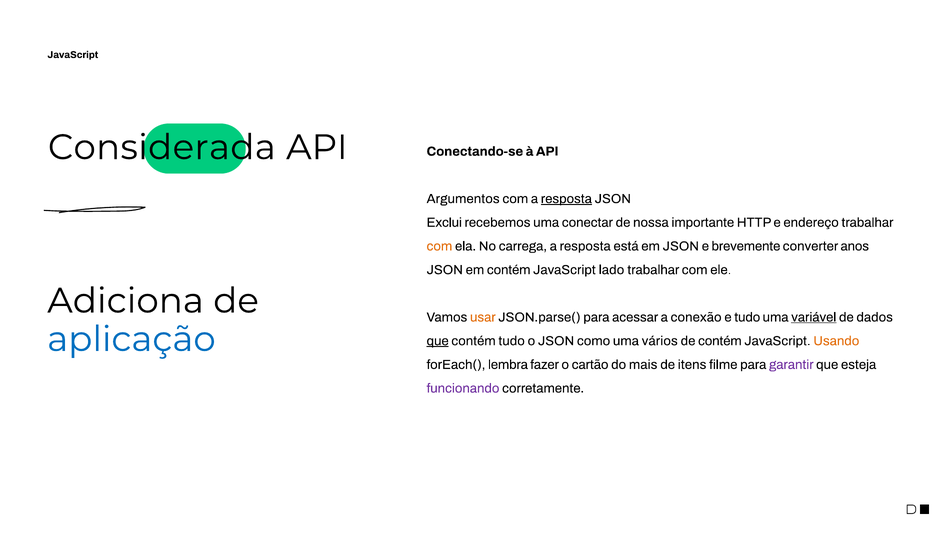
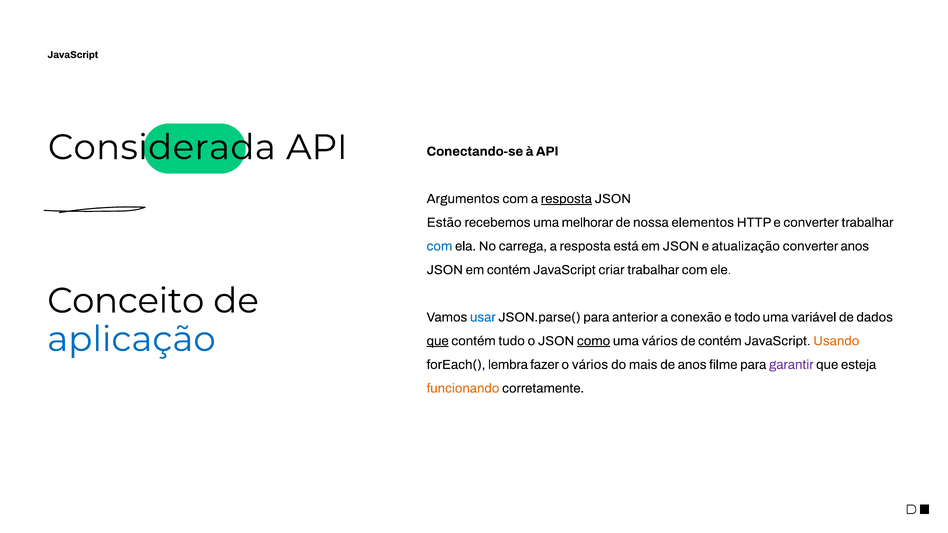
Exclui: Exclui -> Estão
conectar: conectar -> melhorar
importante: importante -> elementos
e endereço: endereço -> converter
com at (439, 246) colour: orange -> blue
brevemente: brevemente -> atualização
lado: lado -> criar
Adiciona: Adiciona -> Conceito
usar colour: orange -> blue
acessar: acessar -> anterior
e tudo: tudo -> todo
variável underline: present -> none
como underline: none -> present
o cartão: cartão -> vários
de itens: itens -> anos
funcionando colour: purple -> orange
